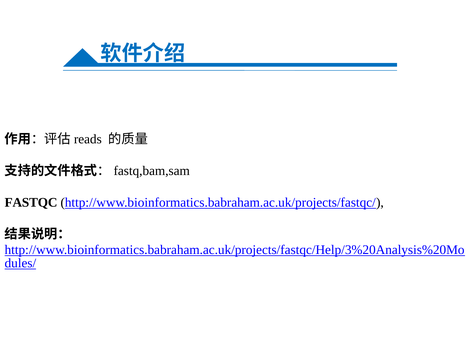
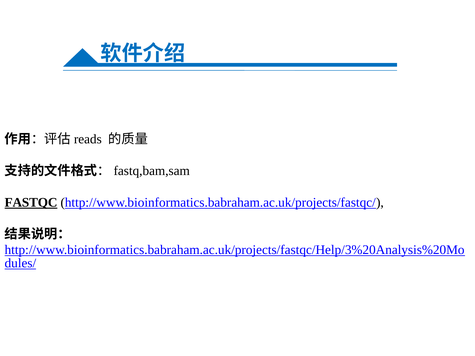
FASTQC underline: none -> present
